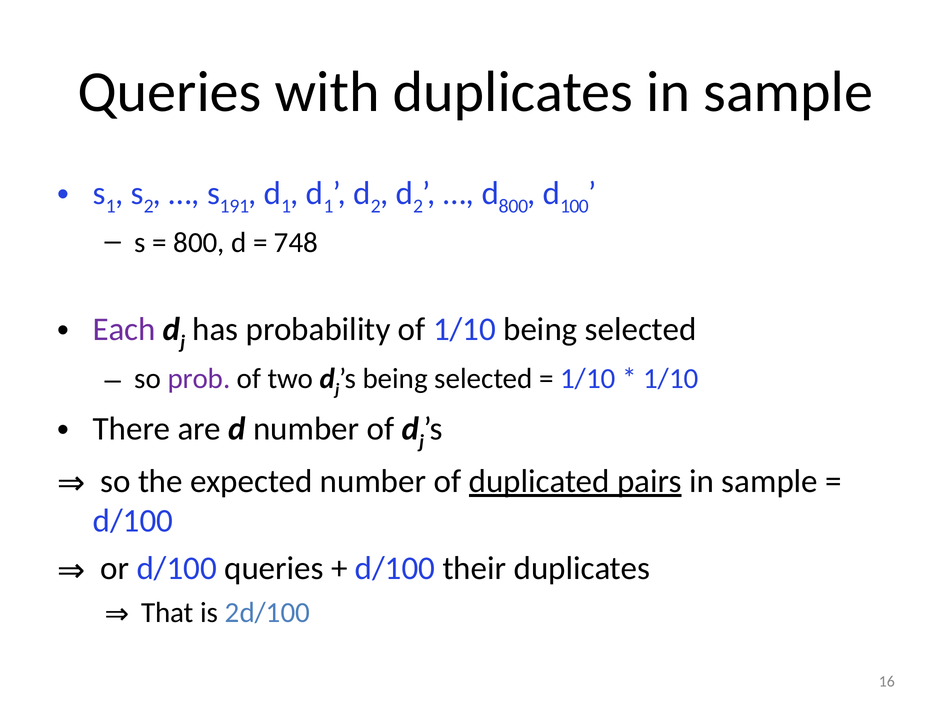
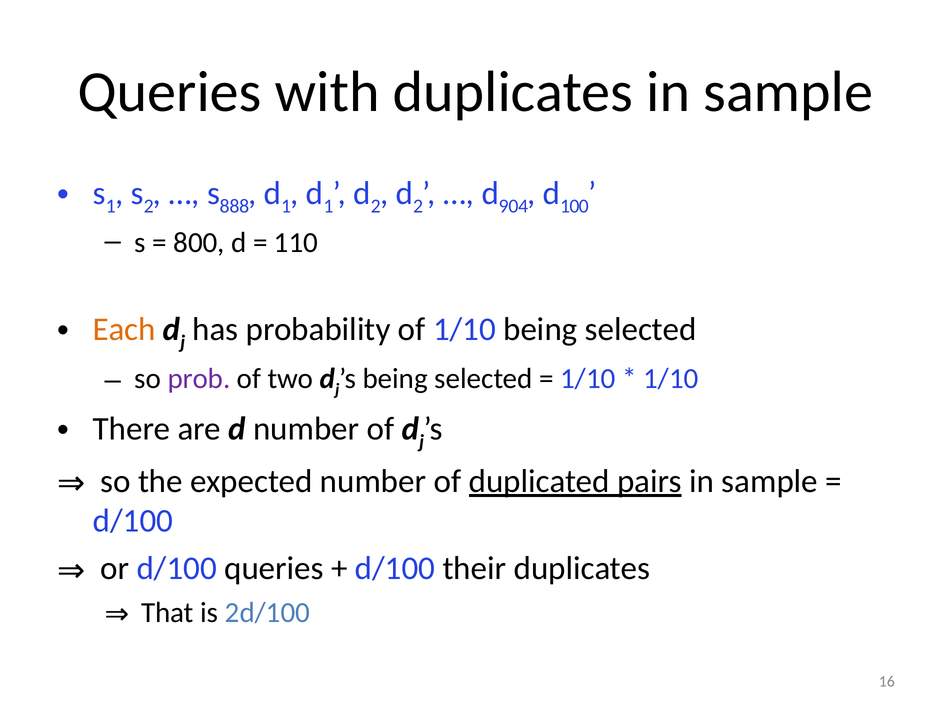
191: 191 -> 888
d 800: 800 -> 904
748: 748 -> 110
Each colour: purple -> orange
